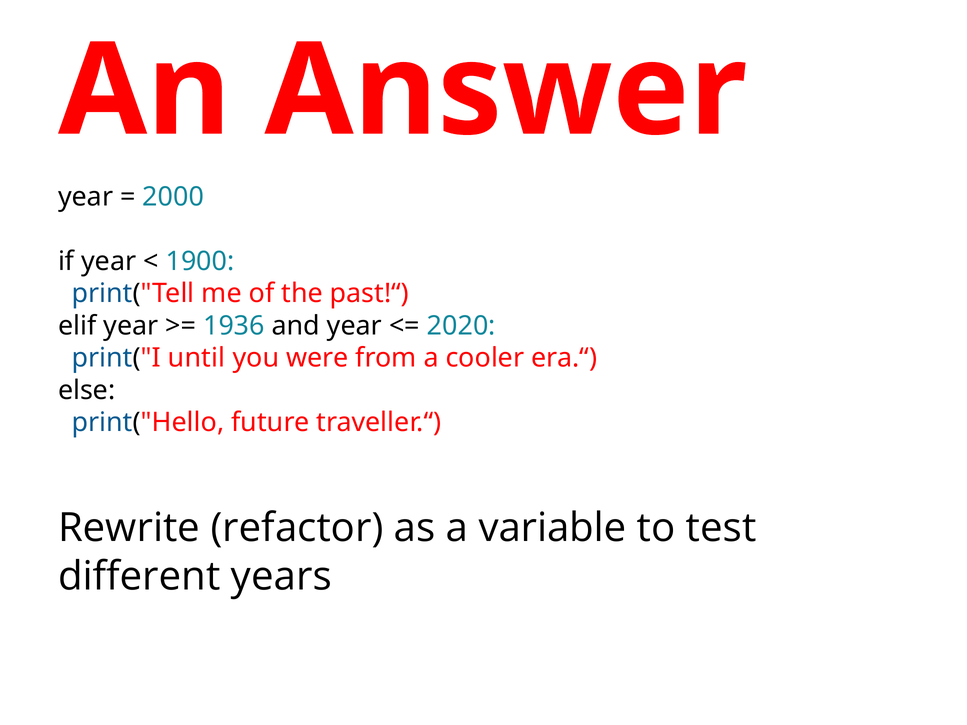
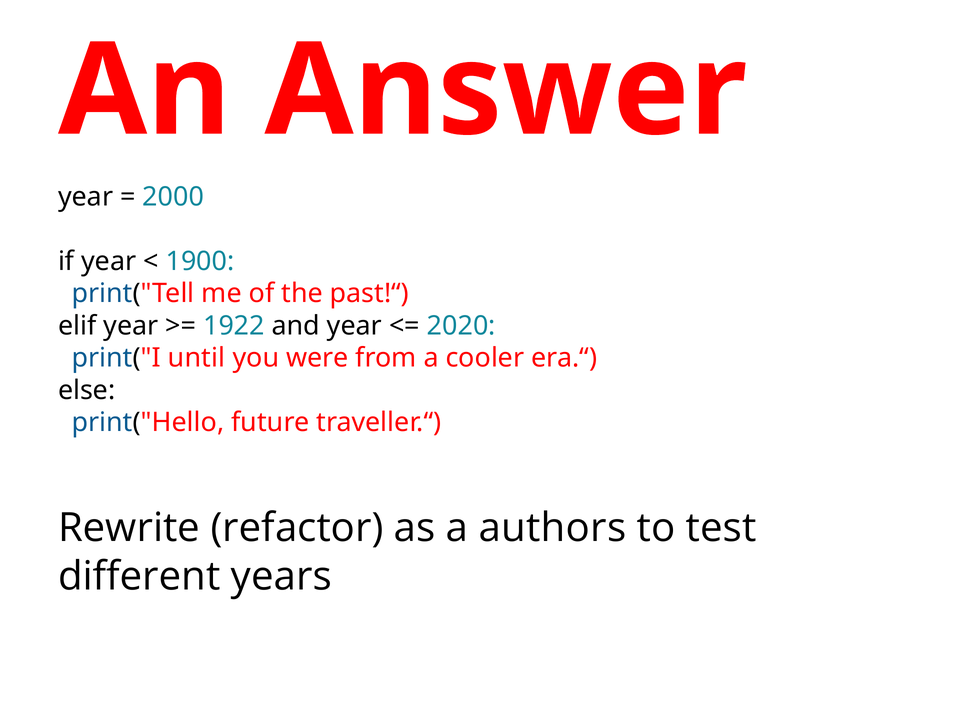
1936: 1936 -> 1922
variable: variable -> authors
